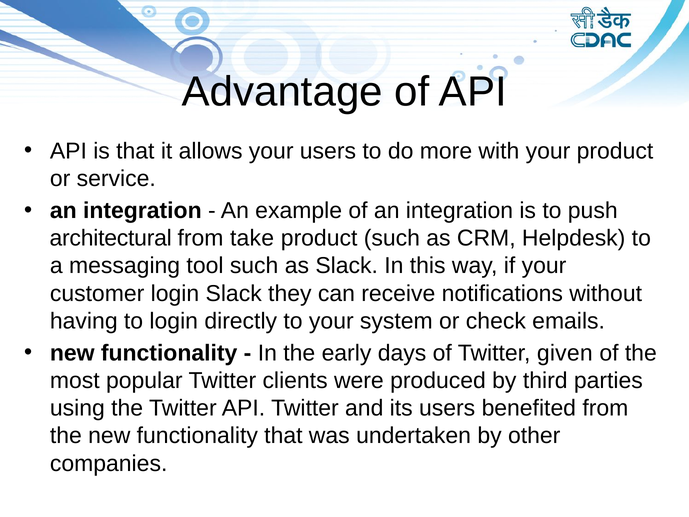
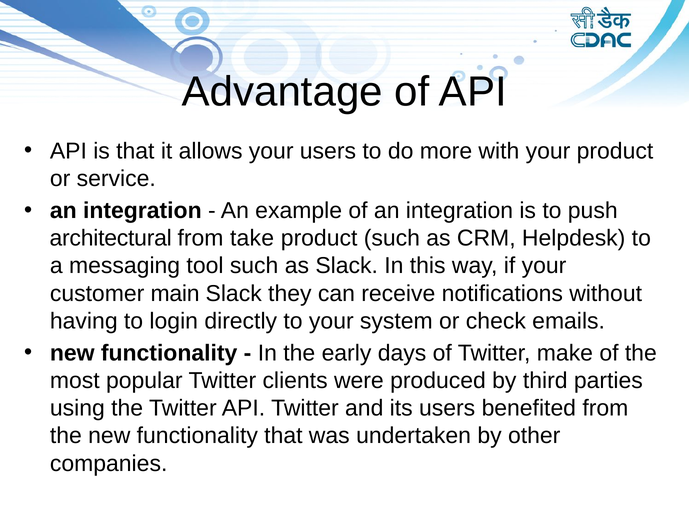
customer login: login -> main
given: given -> make
